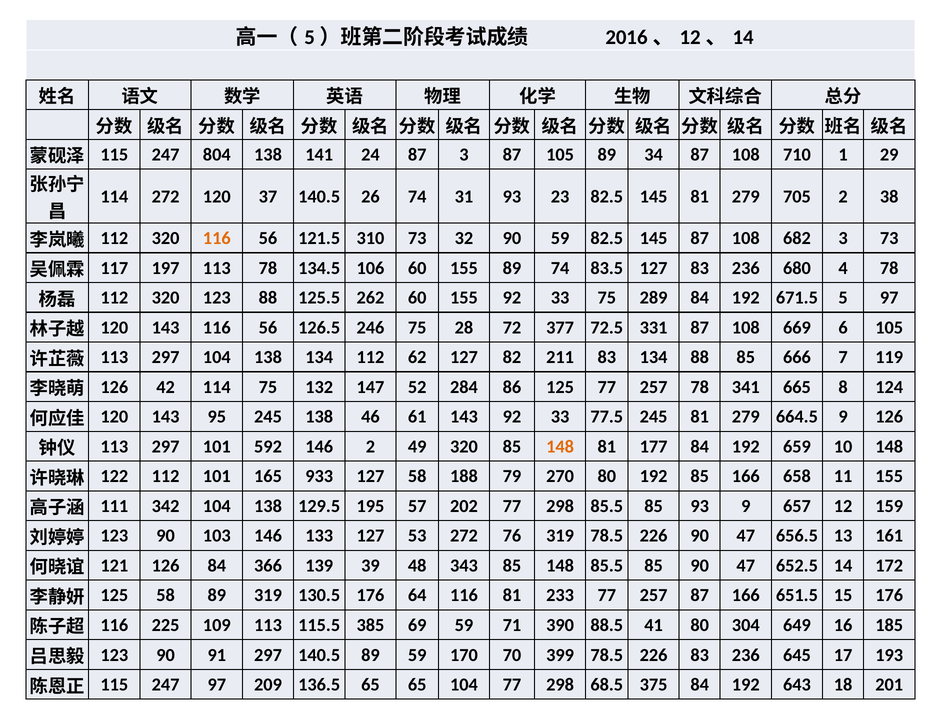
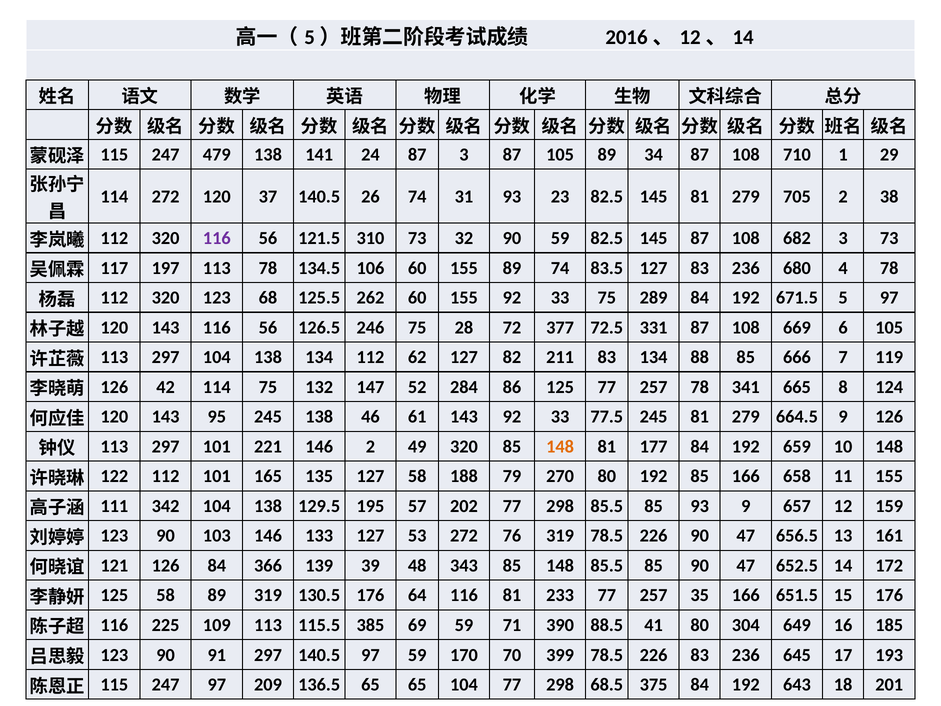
804: 804 -> 479
116 at (217, 238) colour: orange -> purple
123 88: 88 -> 68
592: 592 -> 221
933: 933 -> 135
257 87: 87 -> 35
140.5 89: 89 -> 97
